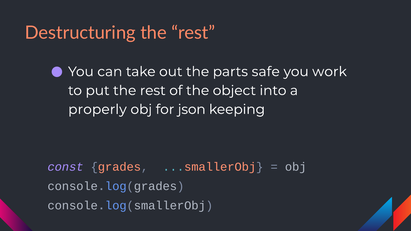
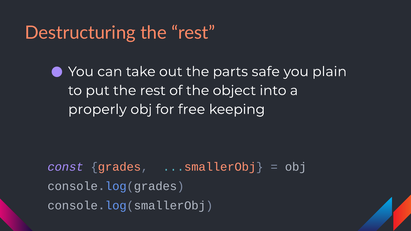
work: work -> plain
json: json -> free
